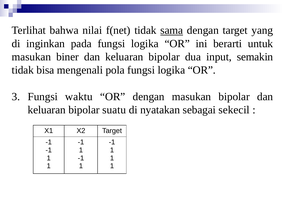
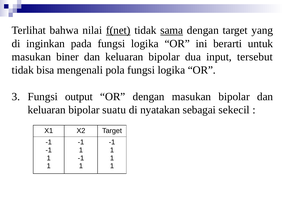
f(net underline: none -> present
semakin: semakin -> tersebut
waktu: waktu -> output
